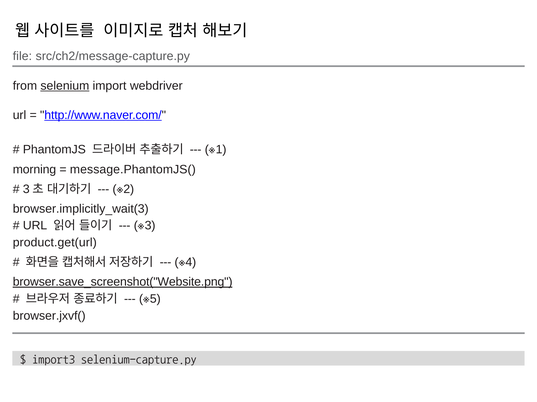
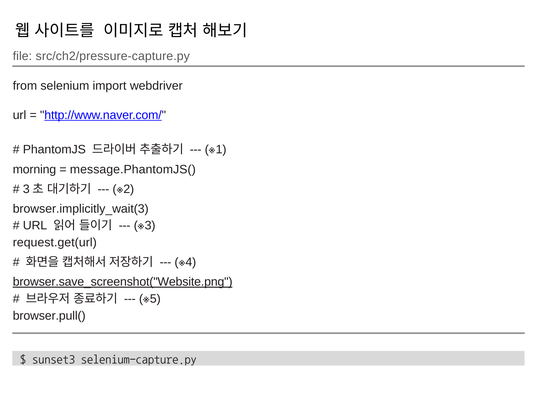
src/ch2/message-capture.py: src/ch2/message-capture.py -> src/ch2/pressure-capture.py
selenium underline: present -> none
product.get(url: product.get(url -> request.get(url
browser.jxvf(: browser.jxvf( -> browser.pull(
import3: import3 -> sunset3
